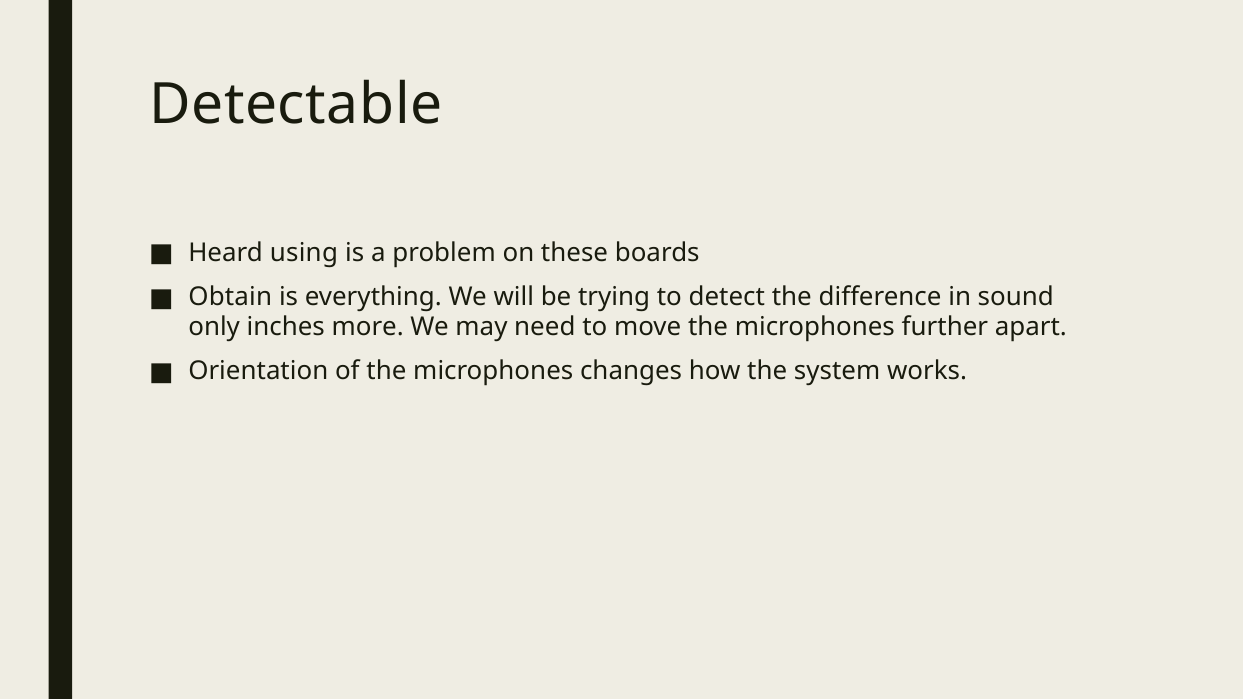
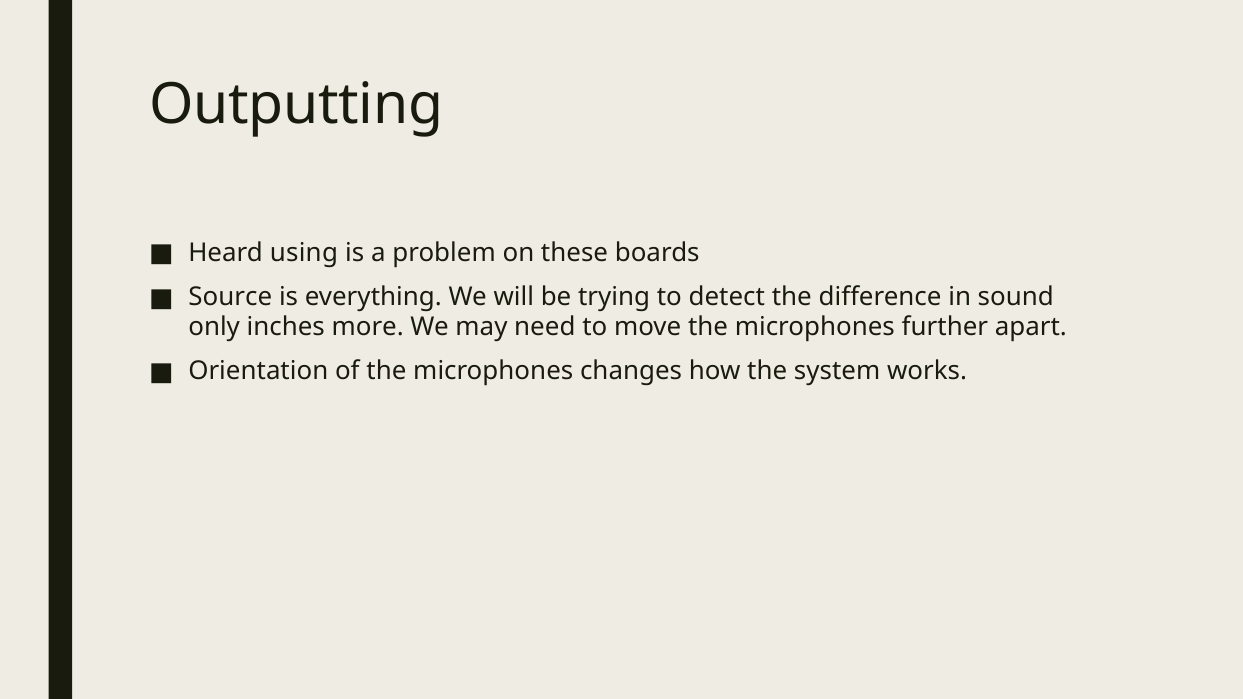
Detectable: Detectable -> Outputting
Obtain: Obtain -> Source
